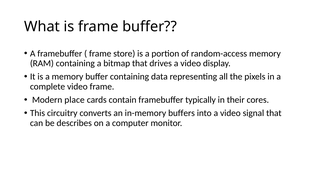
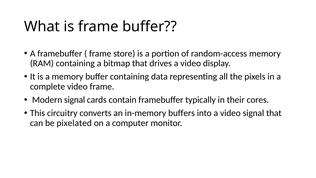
Modern place: place -> signal
describes: describes -> pixelated
